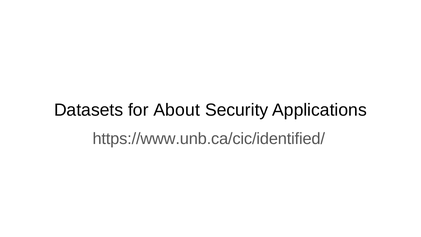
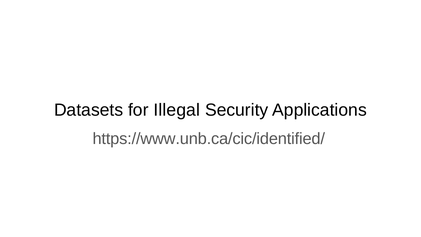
About: About -> Illegal
